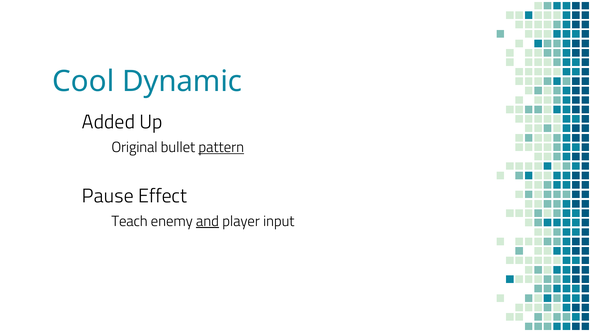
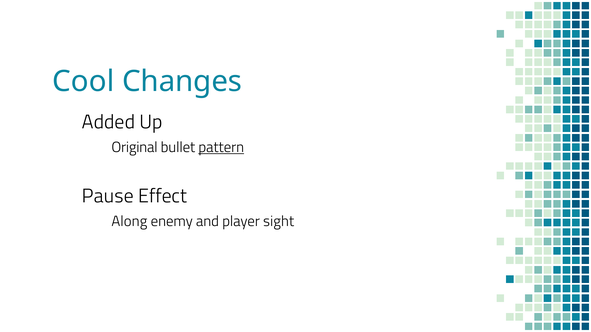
Dynamic: Dynamic -> Changes
Teach: Teach -> Along
and underline: present -> none
input: input -> sight
